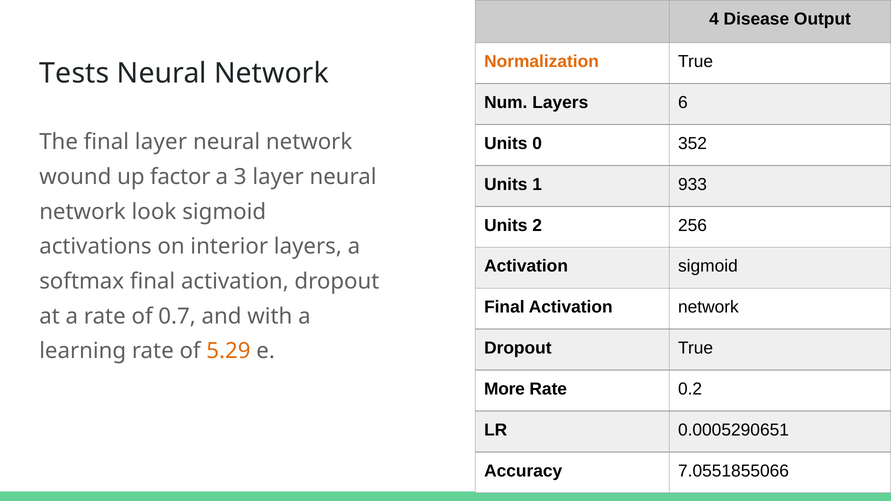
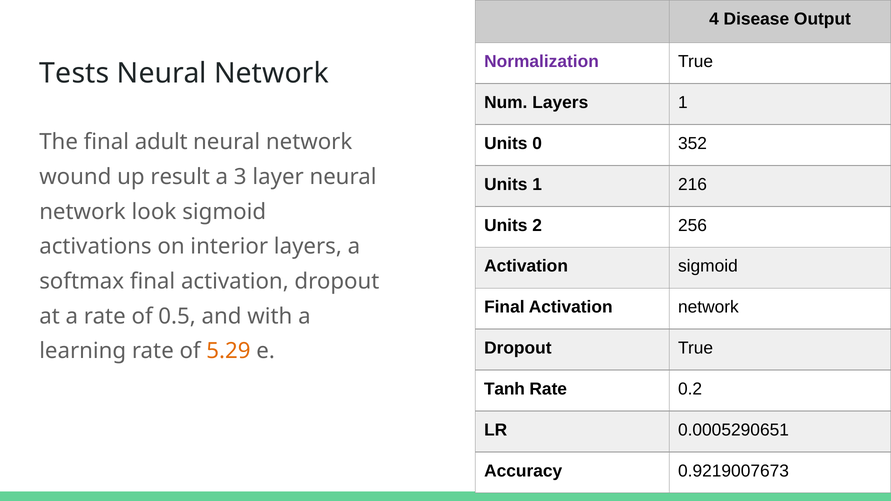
Normalization colour: orange -> purple
Layers 6: 6 -> 1
final layer: layer -> adult
factor: factor -> result
933: 933 -> 216
0.7: 0.7 -> 0.5
More: More -> Tanh
7.0551855066: 7.0551855066 -> 0.9219007673
